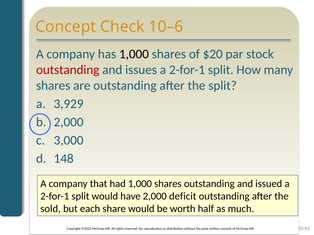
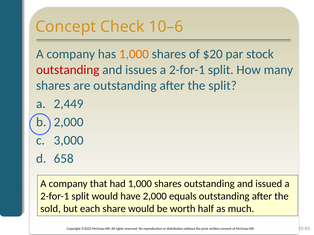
1,000 at (134, 54) colour: black -> orange
3,929: 3,929 -> 2,449
148: 148 -> 658
deficit: deficit -> equals
